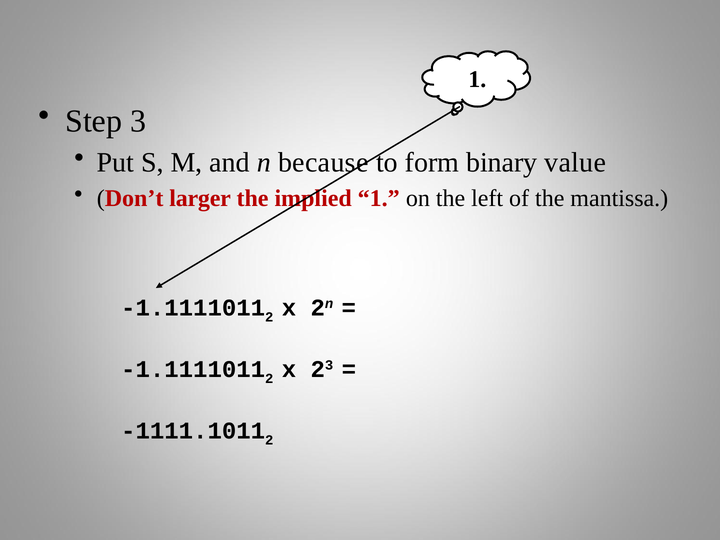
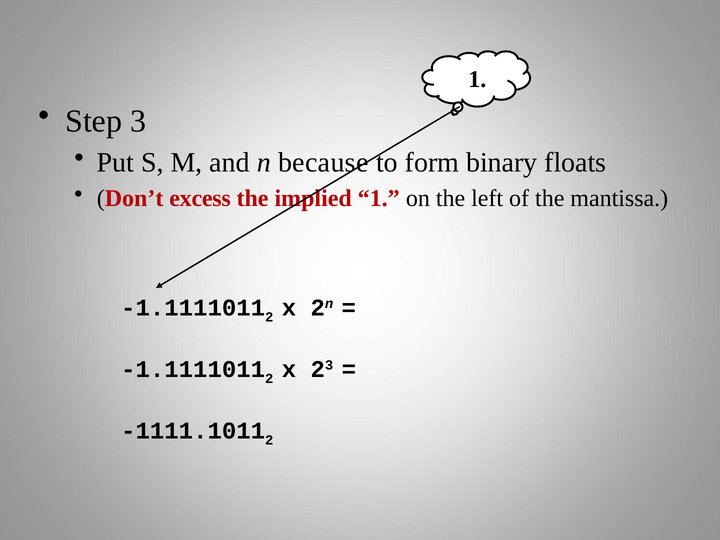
value: value -> floats
larger: larger -> excess
